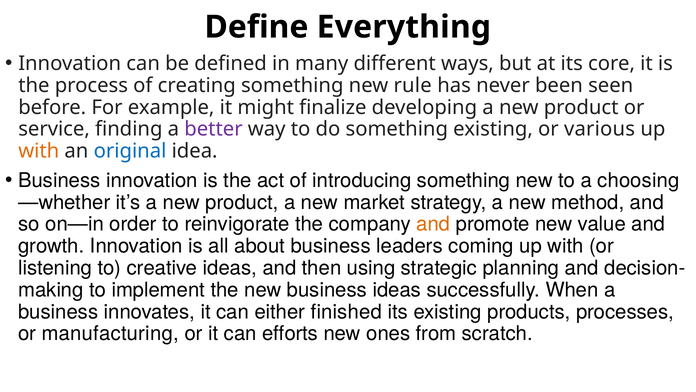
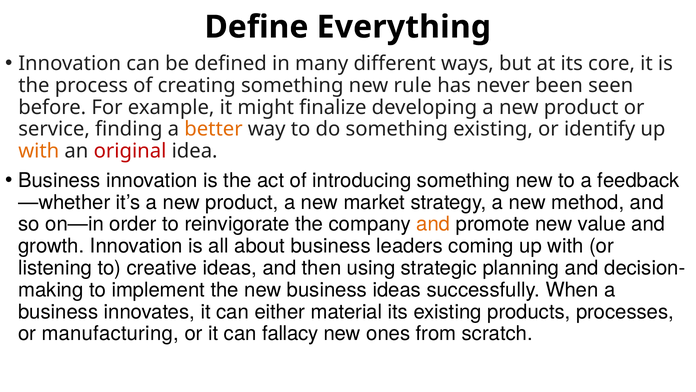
better colour: purple -> orange
various: various -> identify
original colour: blue -> red
choosing: choosing -> feedback
finished: finished -> material
efforts: efforts -> fallacy
